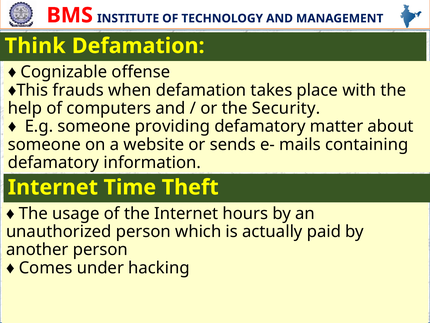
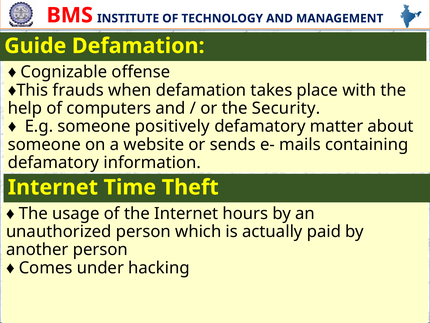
Think: Think -> Guide
providing: providing -> positively
